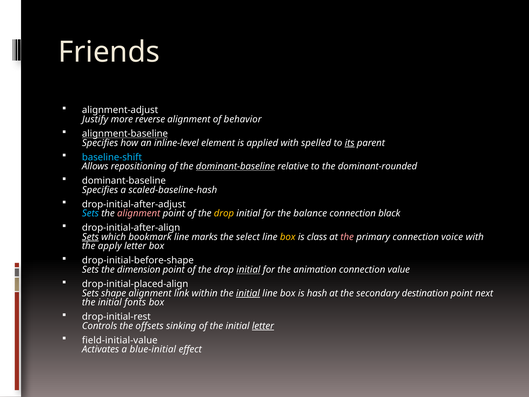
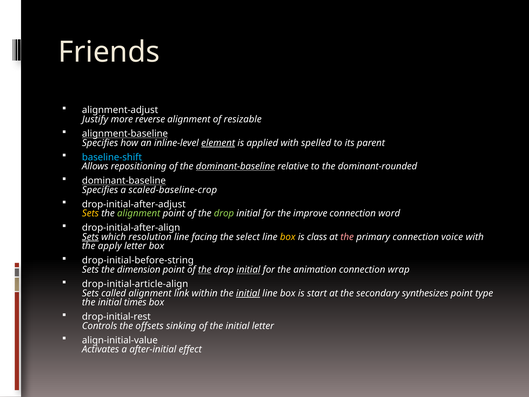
behavior: behavior -> resizable
element underline: none -> present
its underline: present -> none
dominant-baseline at (124, 181) underline: none -> present
scaled-baseline-hash: scaled-baseline-hash -> scaled-baseline-crop
Sets at (90, 213) colour: light blue -> yellow
alignment at (139, 213) colour: pink -> light green
drop at (224, 213) colour: yellow -> light green
balance: balance -> improve
black: black -> word
bookmark: bookmark -> resolution
marks: marks -> facing
drop-initial-before-shape: drop-initial-before-shape -> drop-initial-before-string
the at (205, 270) underline: none -> present
value: value -> wrap
drop-initial-placed-align: drop-initial-placed-align -> drop-initial-article-align
shape: shape -> called
hash: hash -> start
destination: destination -> synthesizes
next: next -> type
fonts: fonts -> times
letter at (263, 326) underline: present -> none
field-initial-value: field-initial-value -> align-initial-value
blue-initial: blue-initial -> after-initial
